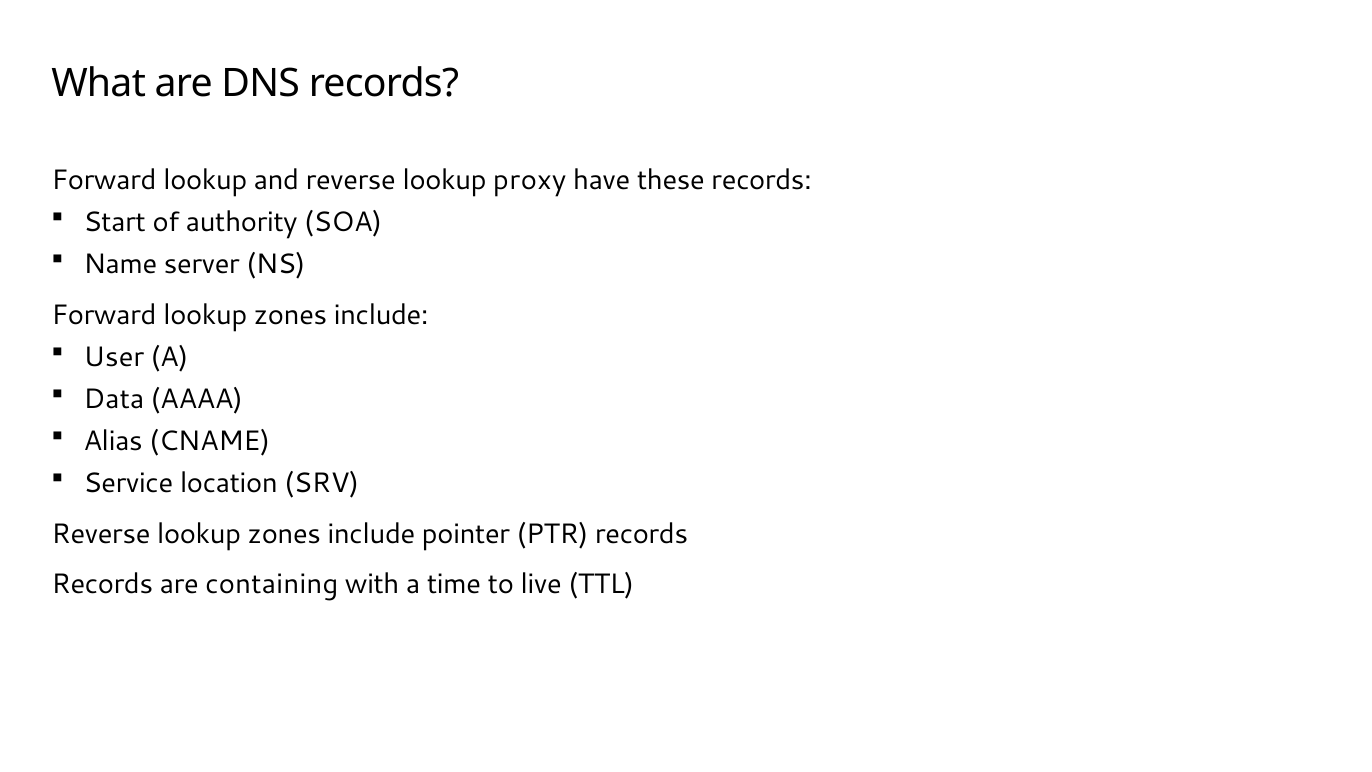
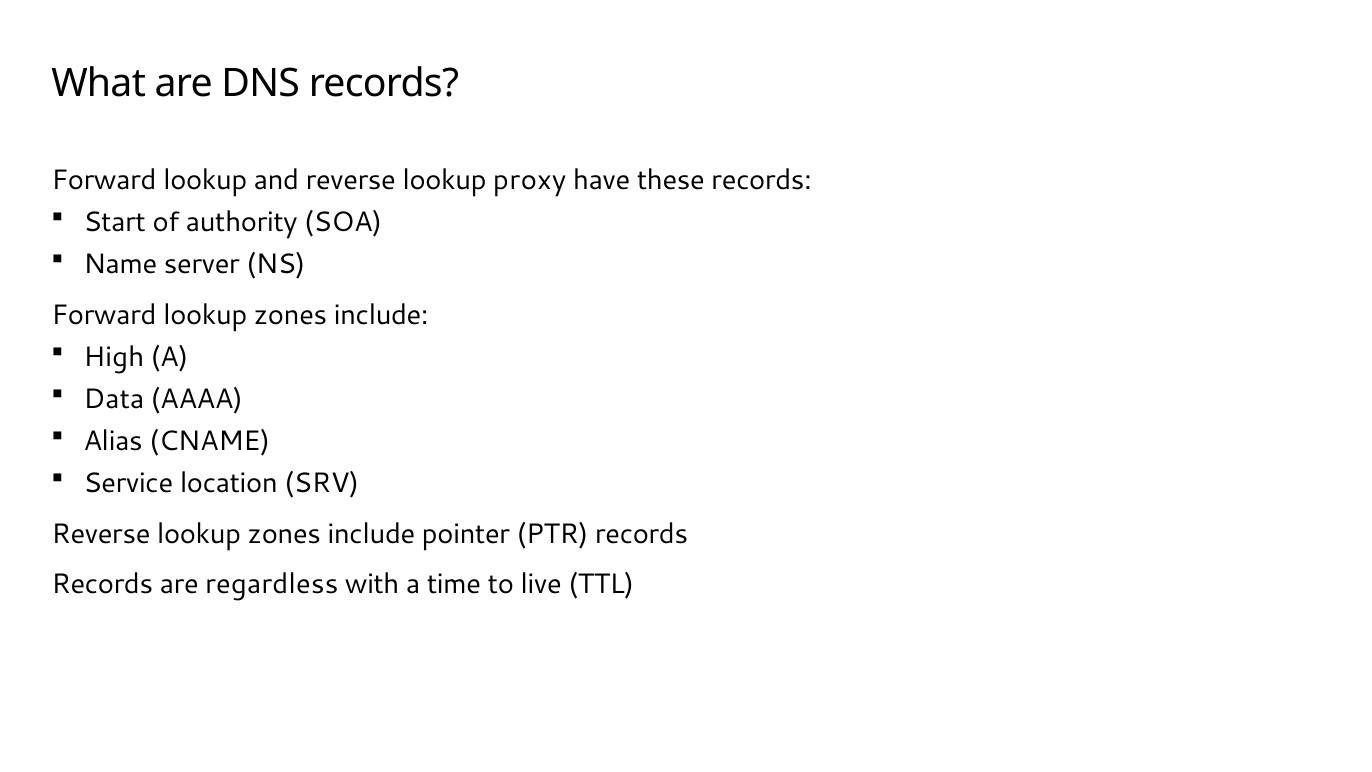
User: User -> High
containing: containing -> regardless
